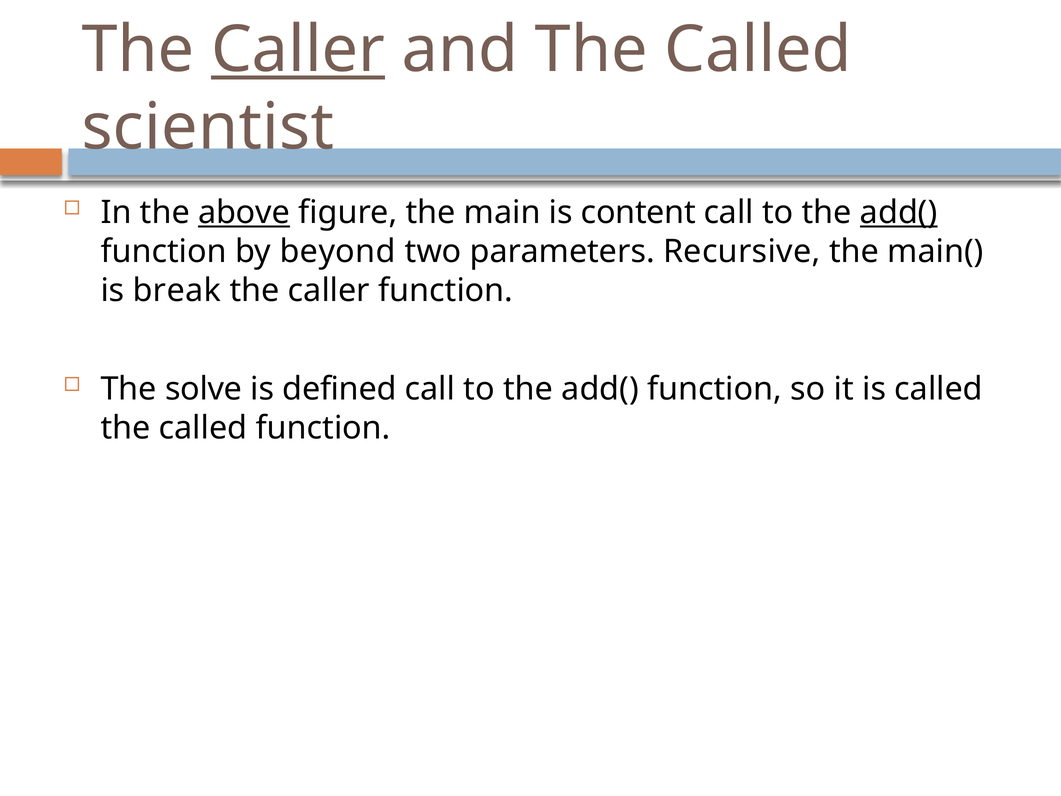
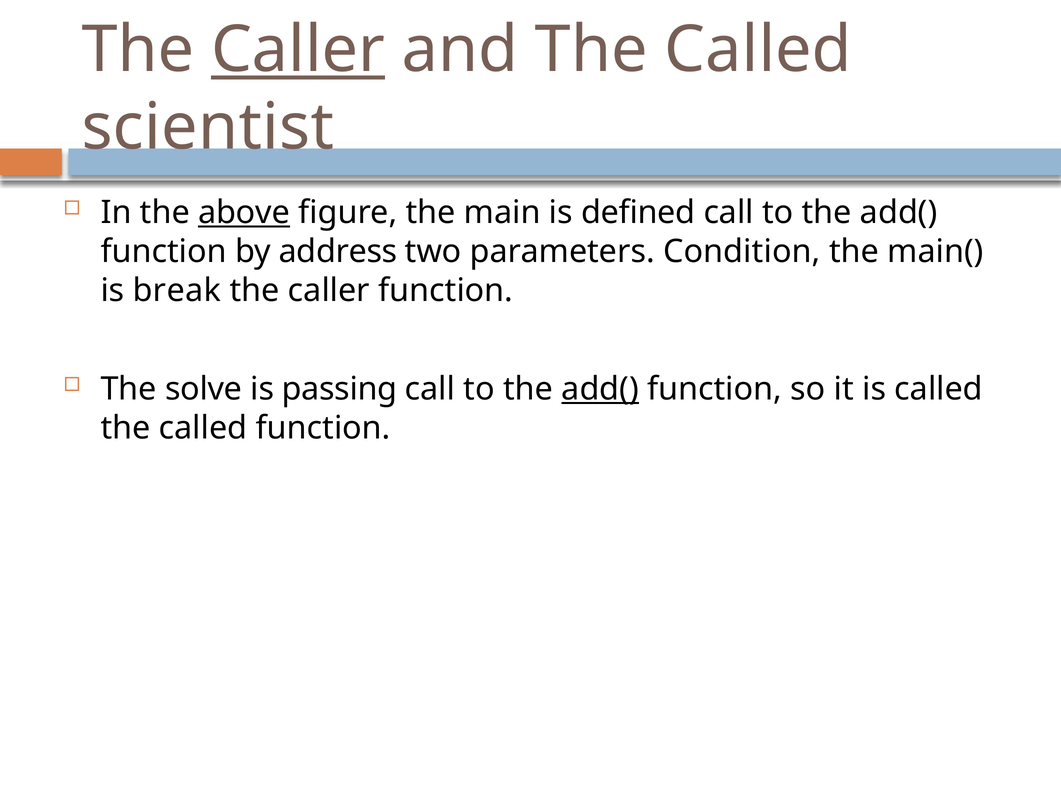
content: content -> defined
add( at (899, 213) underline: present -> none
beyond: beyond -> address
Recursive: Recursive -> Condition
defined: defined -> passing
add( at (600, 389) underline: none -> present
